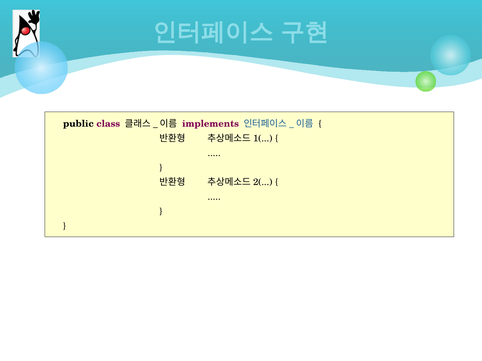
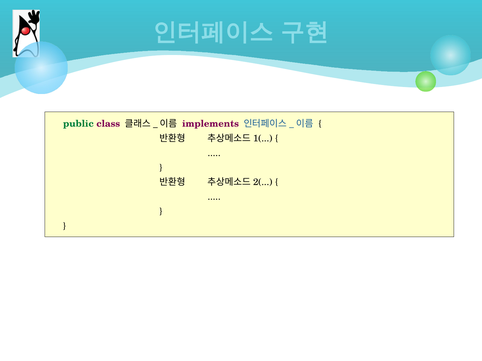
public colour: black -> green
